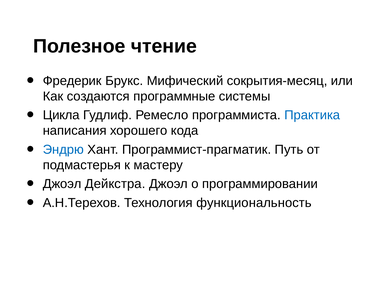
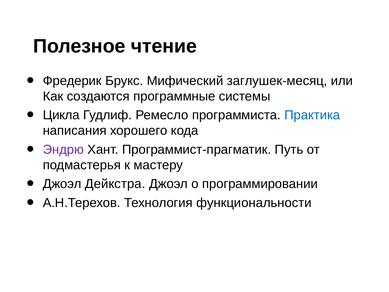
сокрытия-месяц: сокрытия-месяц -> заглушек-месяц
Эндрю colour: blue -> purple
функциональность: функциональность -> функциональности
